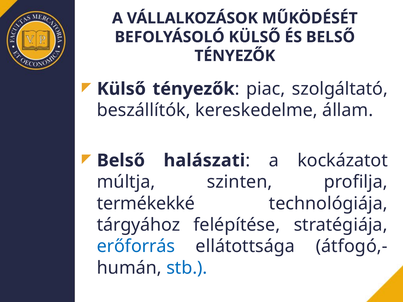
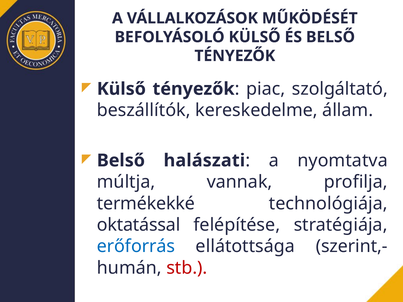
kockázatot: kockázatot -> nyomtatva
szinten: szinten -> vannak
tárgyához: tárgyához -> oktatással
átfogó,-: átfogó,- -> szerint,-
stb colour: blue -> red
